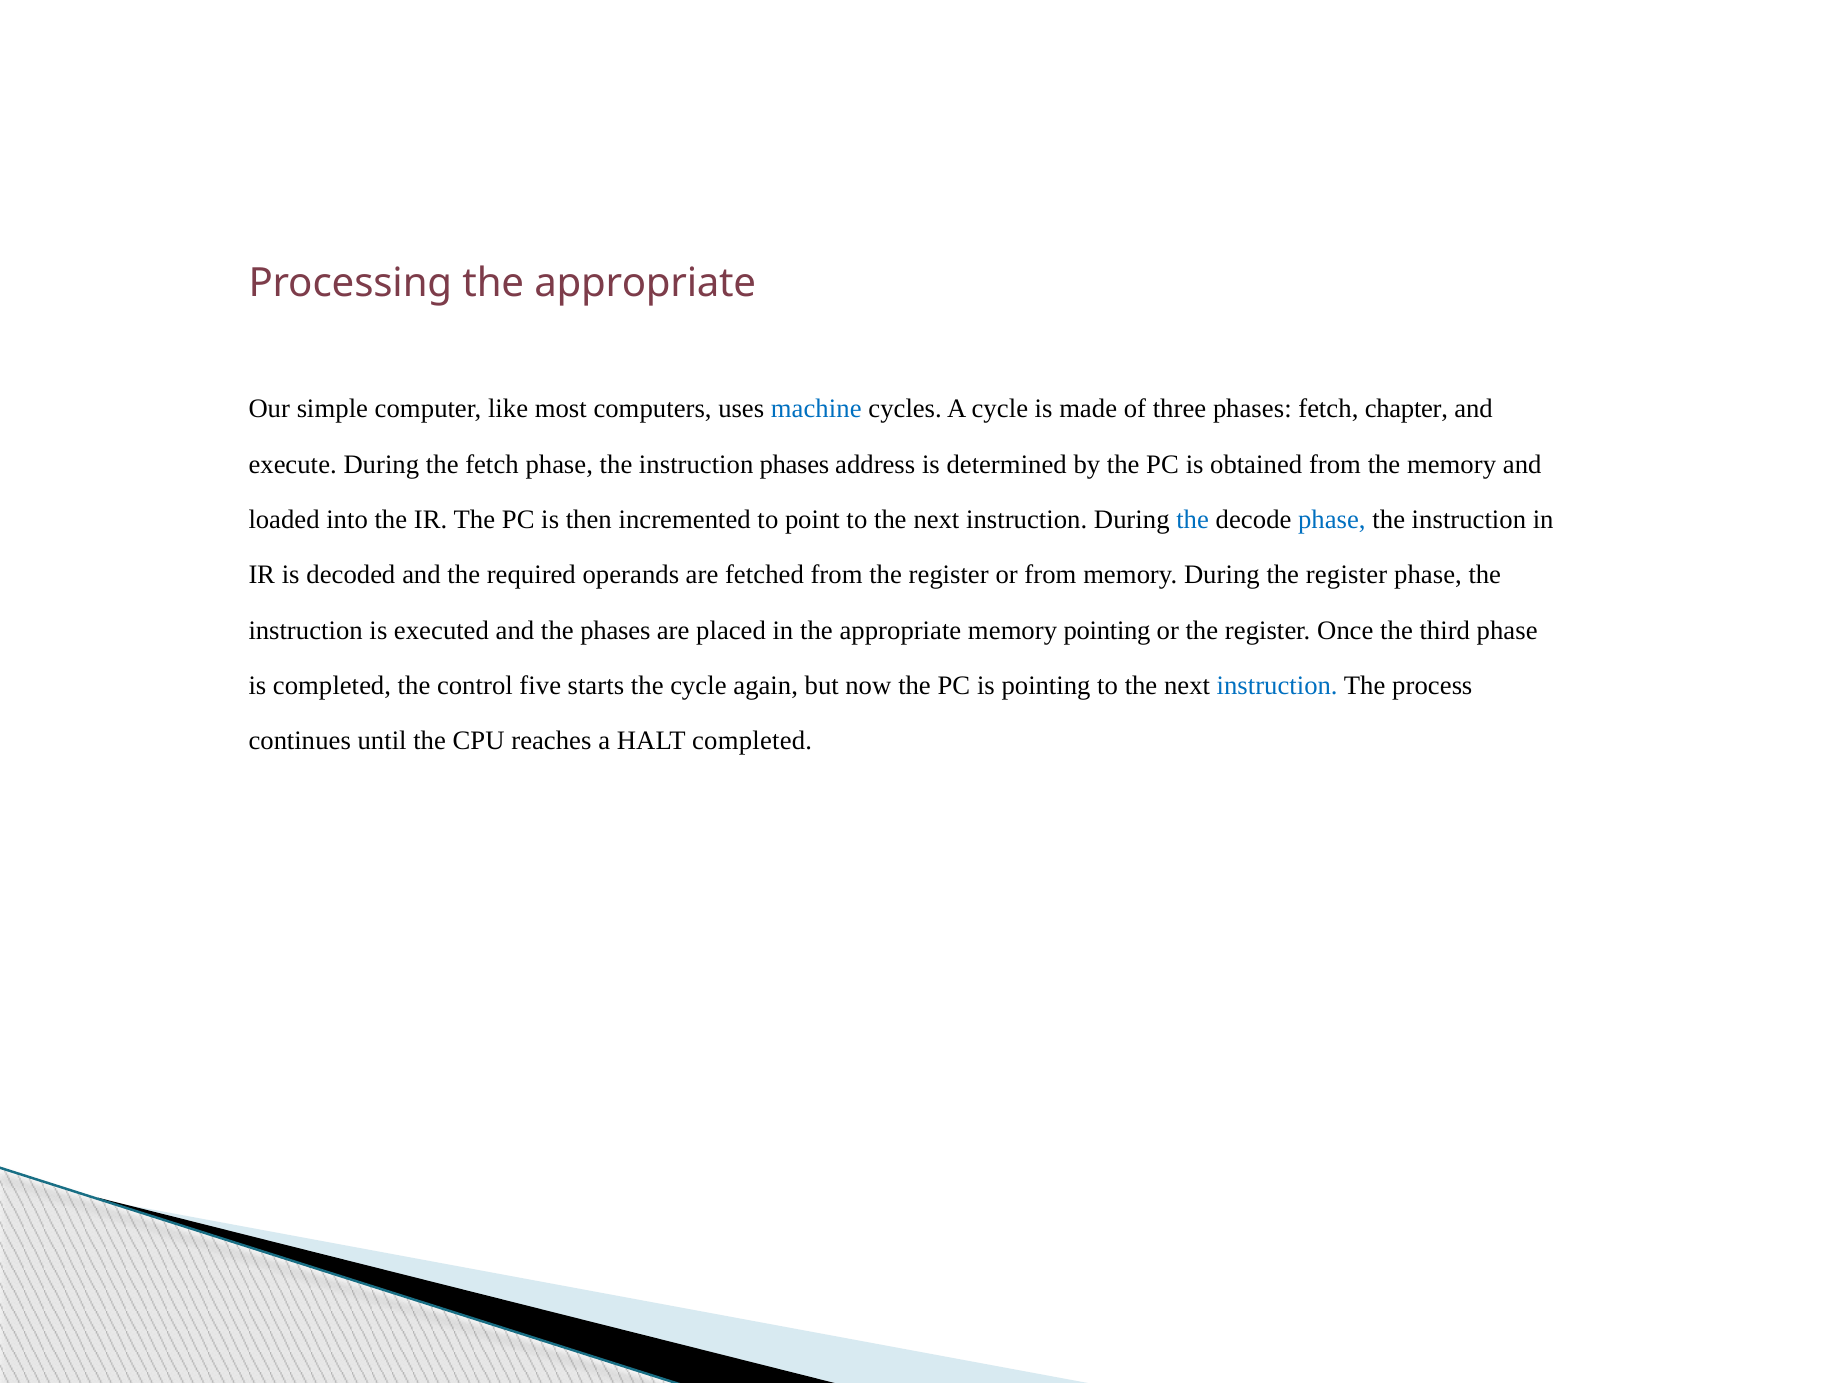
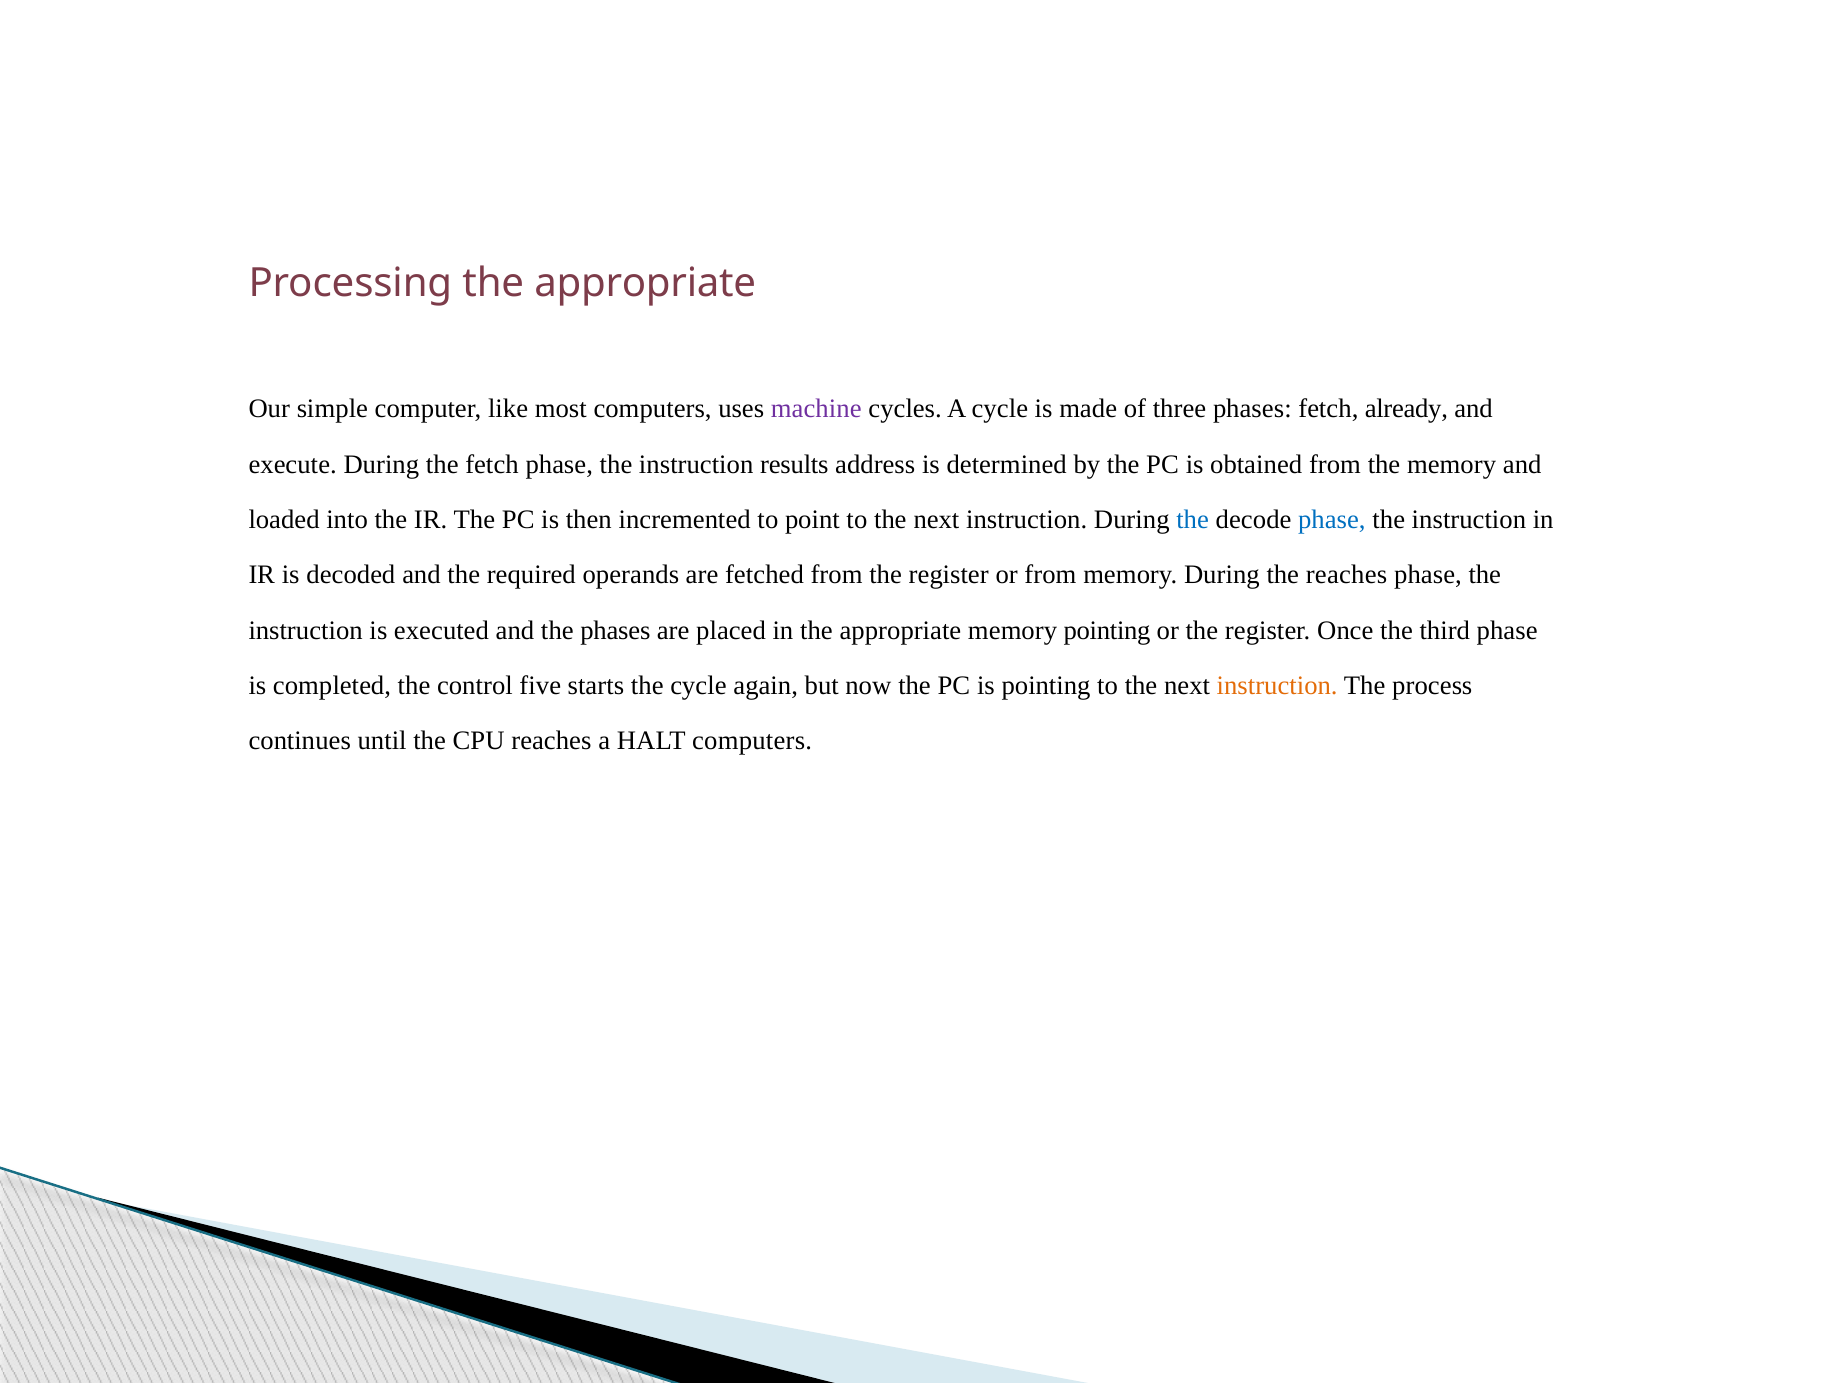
machine colour: blue -> purple
chapter: chapter -> already
instruction phases: phases -> results
During the register: register -> reaches
instruction at (1277, 686) colour: blue -> orange
HALT completed: completed -> computers
